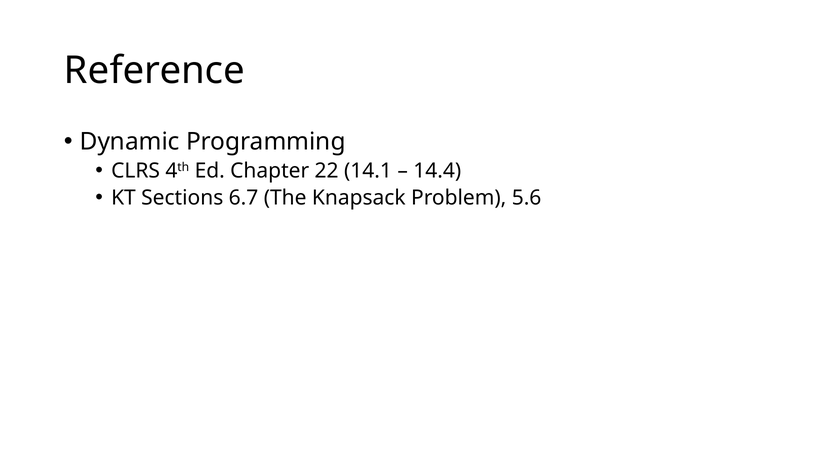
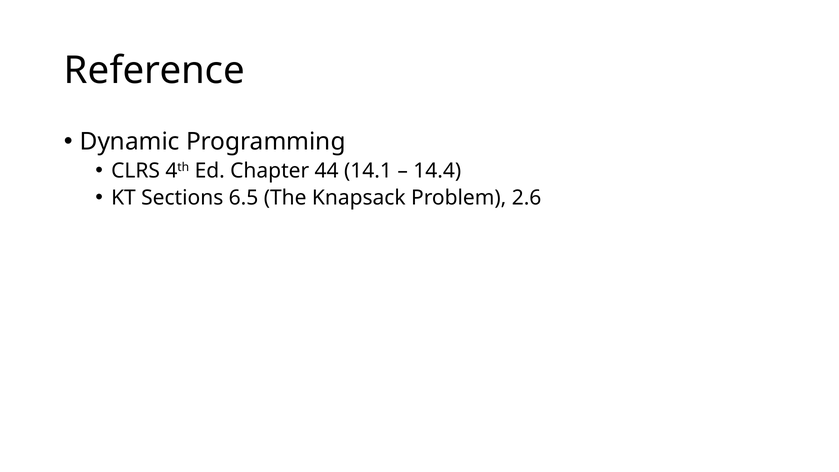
22: 22 -> 44
6.7: 6.7 -> 6.5
5.6: 5.6 -> 2.6
